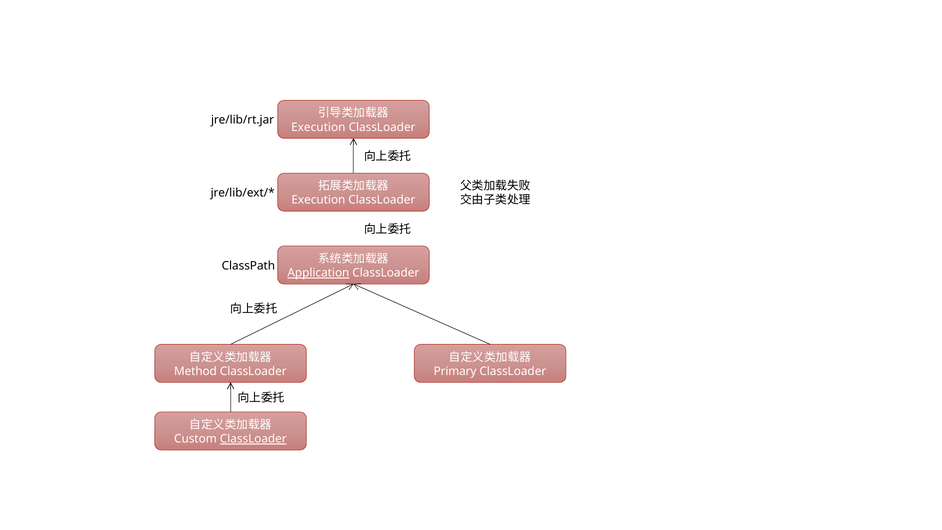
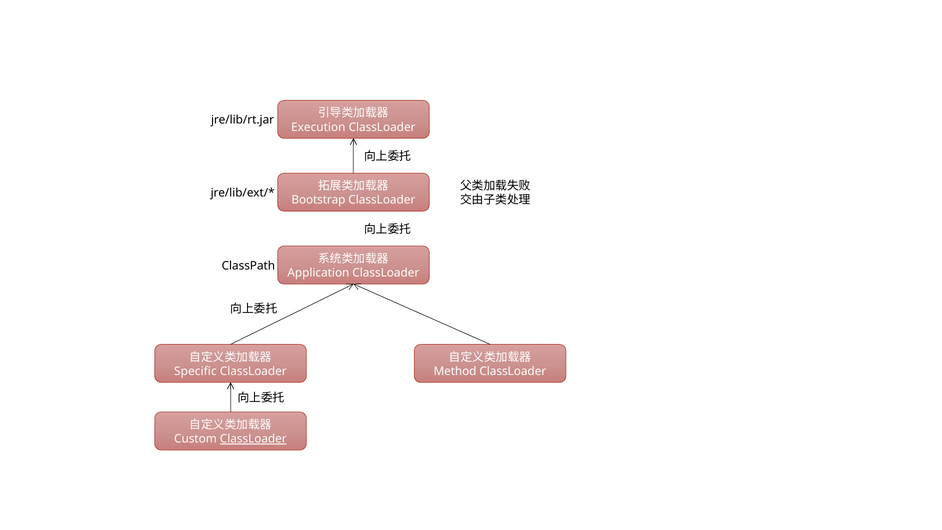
Execution at (318, 200): Execution -> Bootstrap
Application underline: present -> none
Method: Method -> Specific
Primary: Primary -> Method
